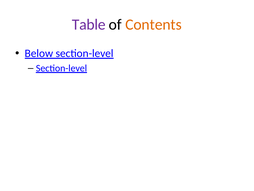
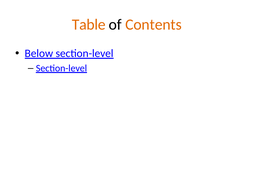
Table colour: purple -> orange
